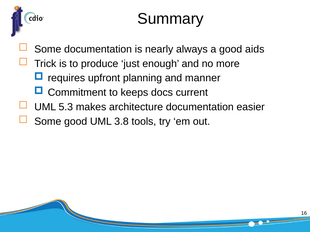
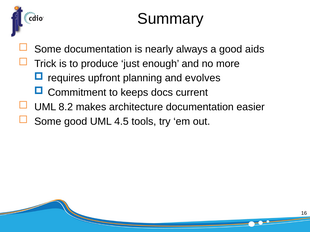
manner: manner -> evolves
5.3: 5.3 -> 8.2
3.8: 3.8 -> 4.5
